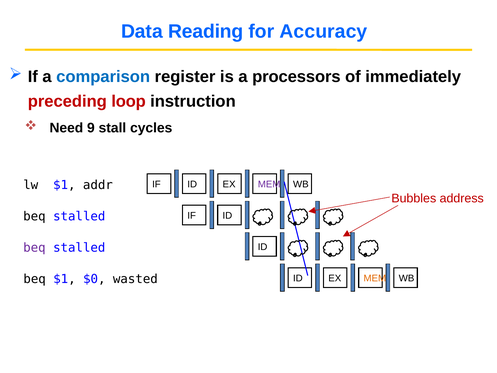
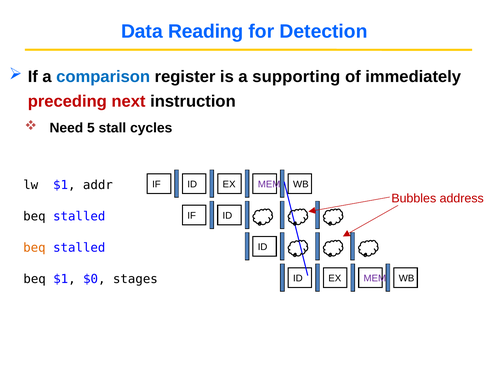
Accuracy: Accuracy -> Detection
processors: processors -> supporting
loop: loop -> next
9: 9 -> 5
beq at (34, 248) colour: purple -> orange
wasted: wasted -> stages
MEM at (375, 278) colour: orange -> purple
